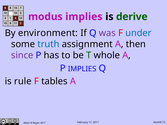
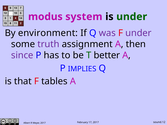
modus implies: implies -> system
is derive: derive -> under
under at (138, 33) colour: blue -> purple
truth colour: blue -> purple
whole: whole -> better
rule: rule -> that
